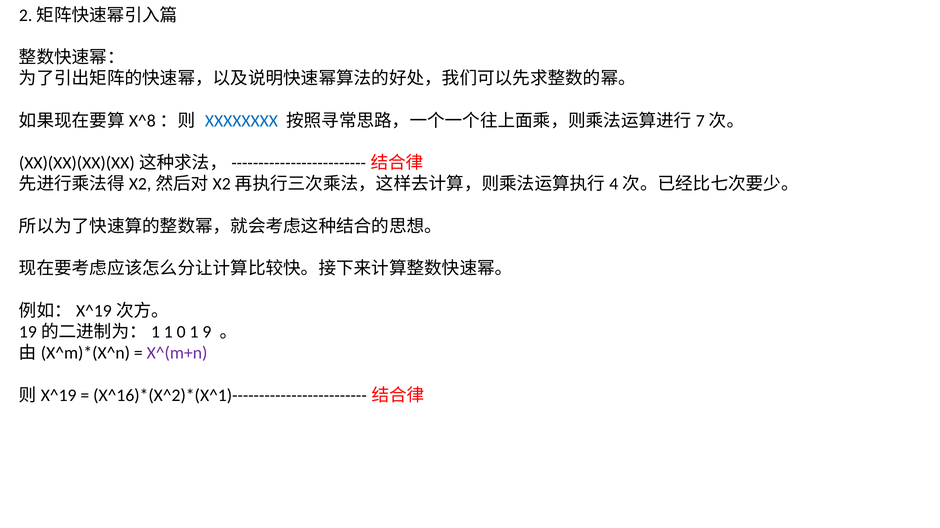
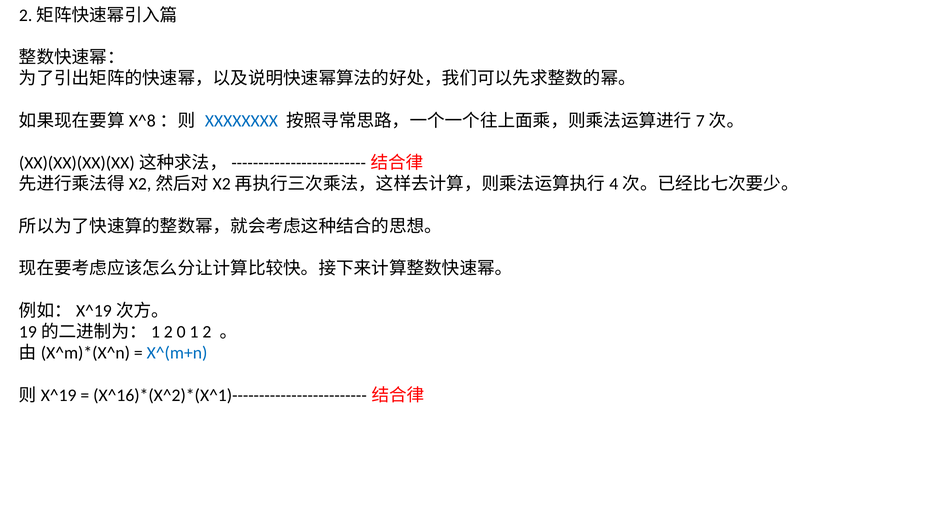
1 at (168, 332): 1 -> 2
1 9: 9 -> 2
X^(m+n colour: purple -> blue
